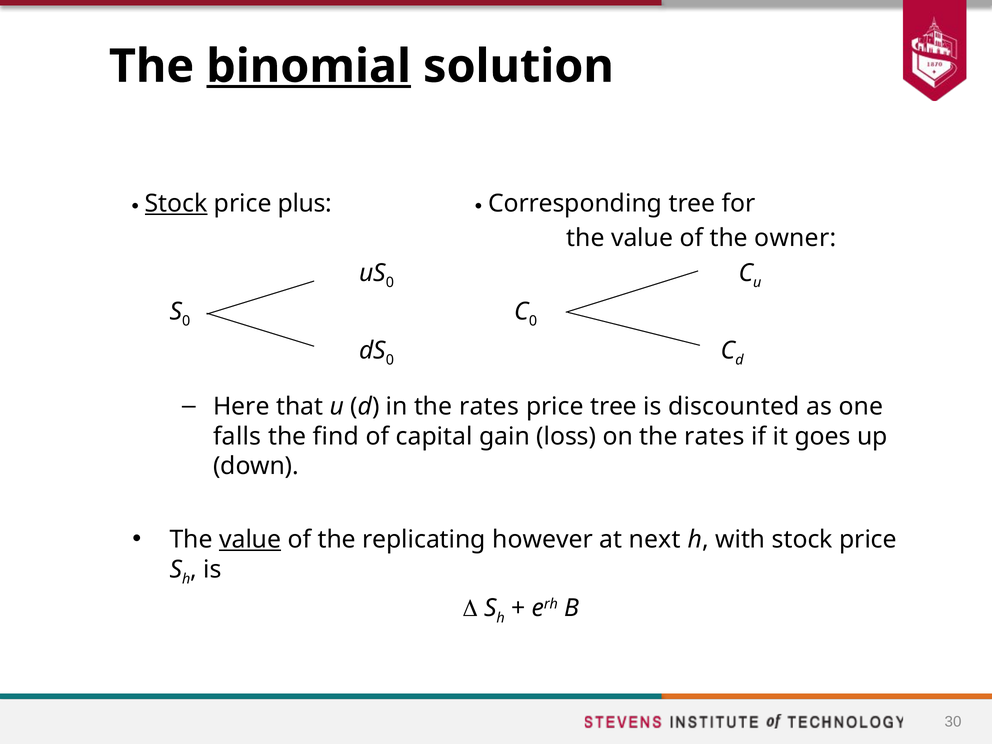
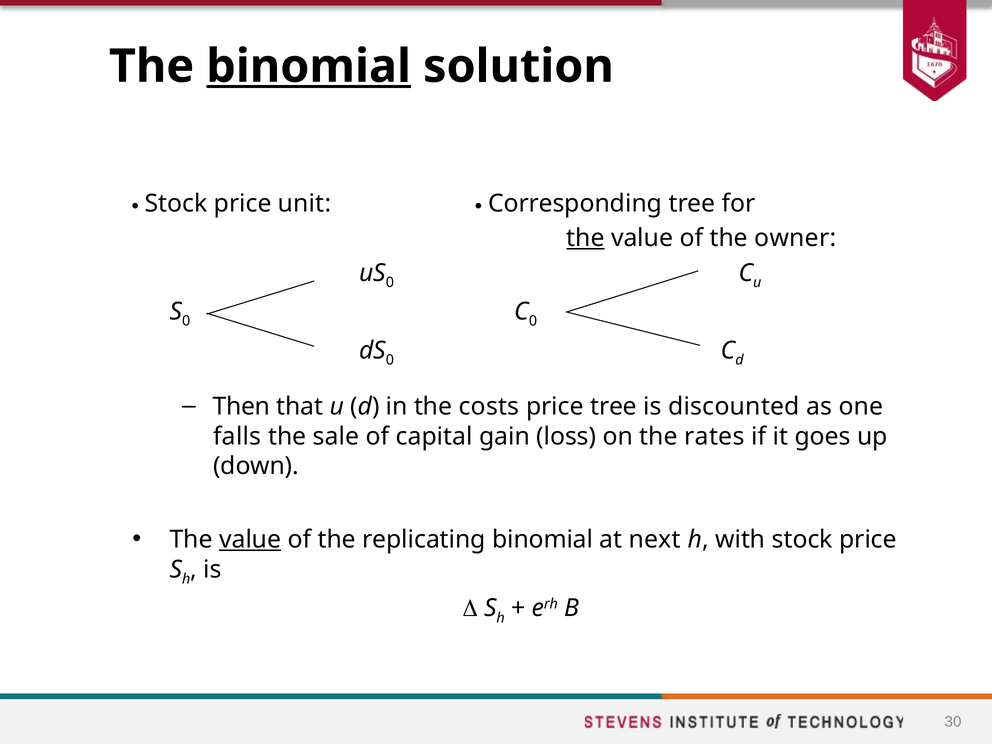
Stock at (176, 203) underline: present -> none
plus: plus -> unit
the at (586, 238) underline: none -> present
Here: Here -> Then
in the rates: rates -> costs
find: find -> sale
replicating however: however -> binomial
